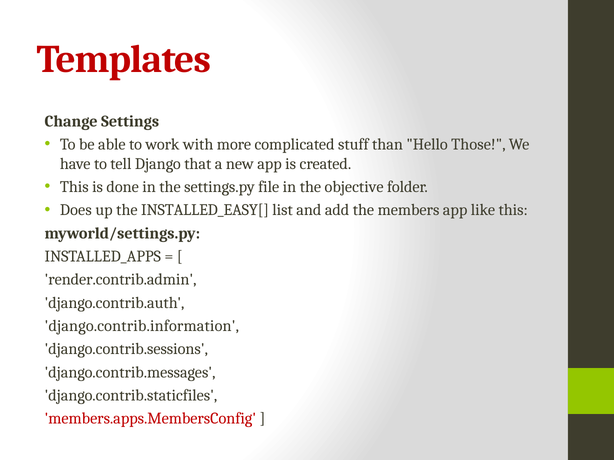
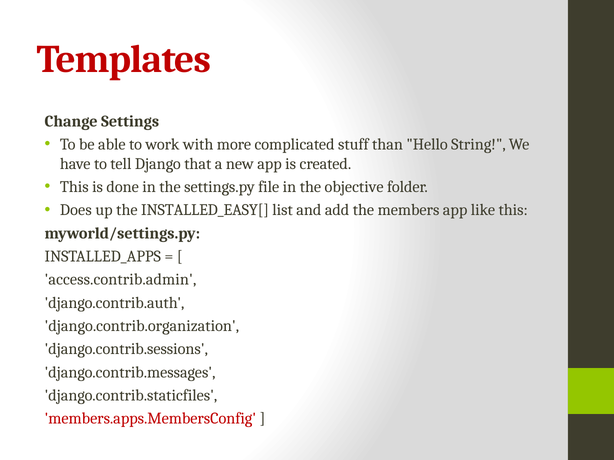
Those: Those -> String
render.contrib.admin: render.contrib.admin -> access.contrib.admin
django.contrib.information: django.contrib.information -> django.contrib.organization
